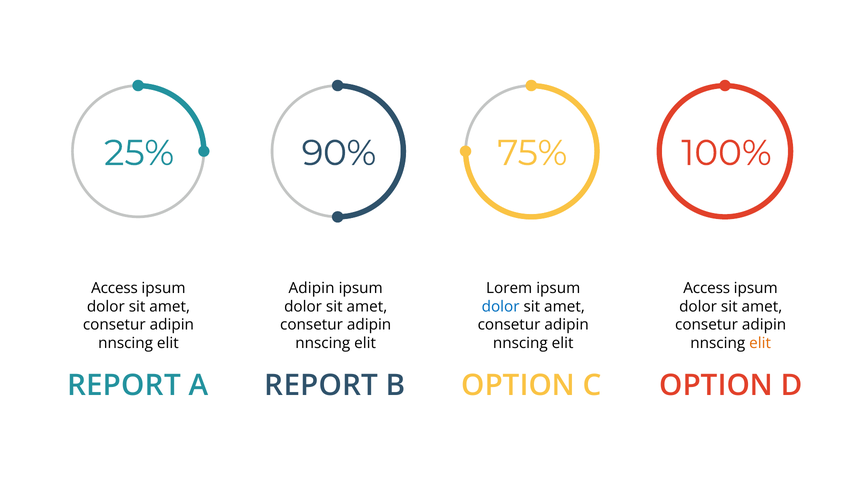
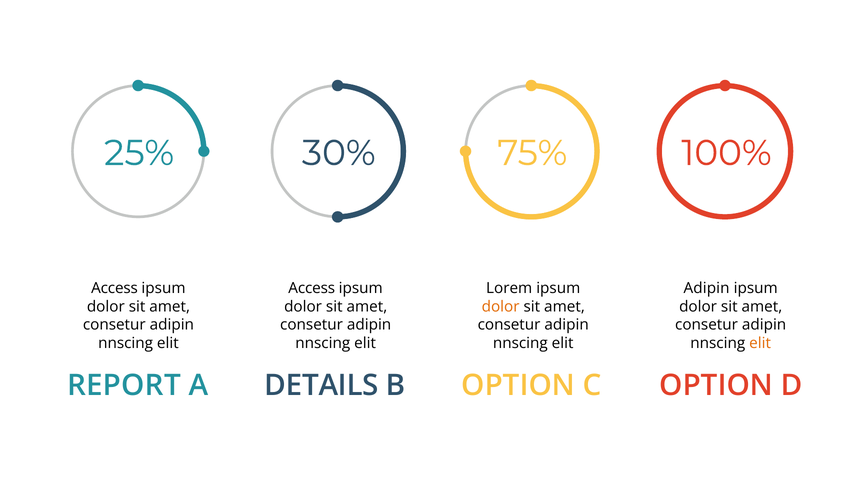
90%: 90% -> 30%
Adipin at (312, 288): Adipin -> Access
Access at (707, 288): Access -> Adipin
dolor at (501, 307) colour: blue -> orange
A REPORT: REPORT -> DETAILS
